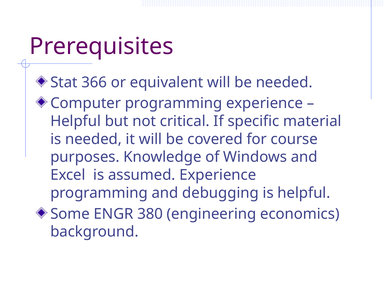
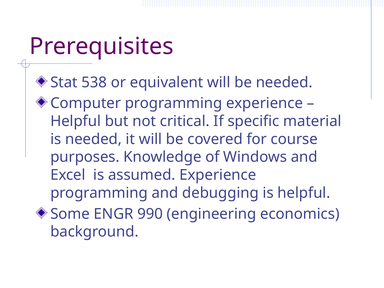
366: 366 -> 538
380: 380 -> 990
